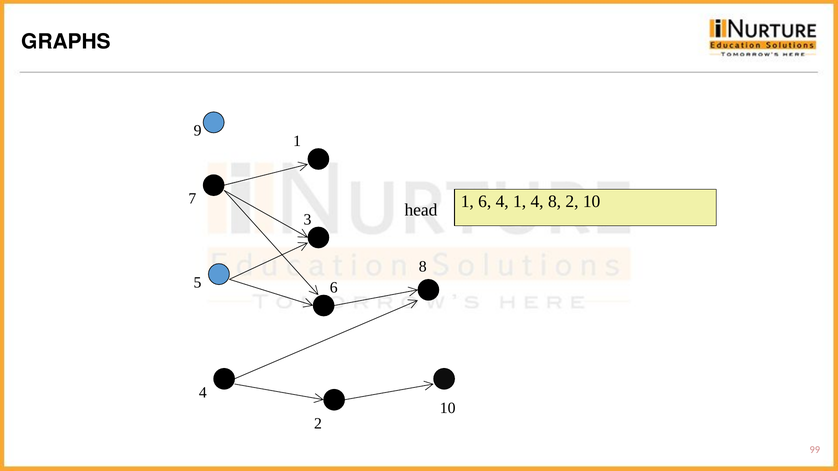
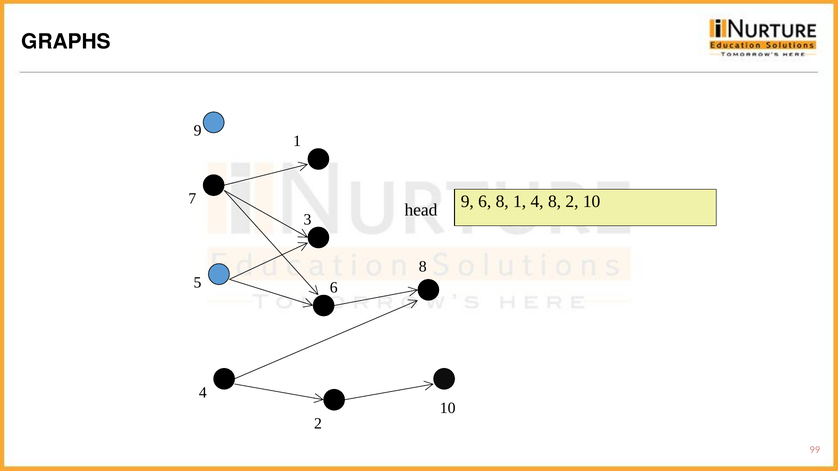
1 at (467, 202): 1 -> 9
4 at (502, 202): 4 -> 8
